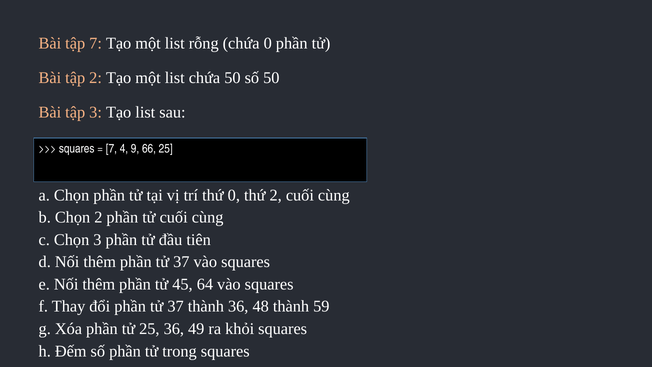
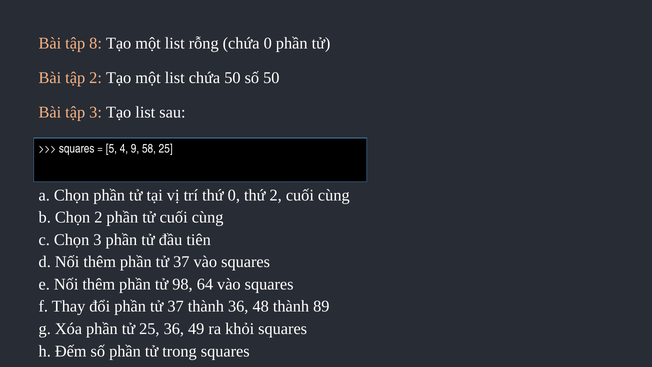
tập 7: 7 -> 8
7 at (111, 149): 7 -> 5
66: 66 -> 58
45: 45 -> 98
59: 59 -> 89
